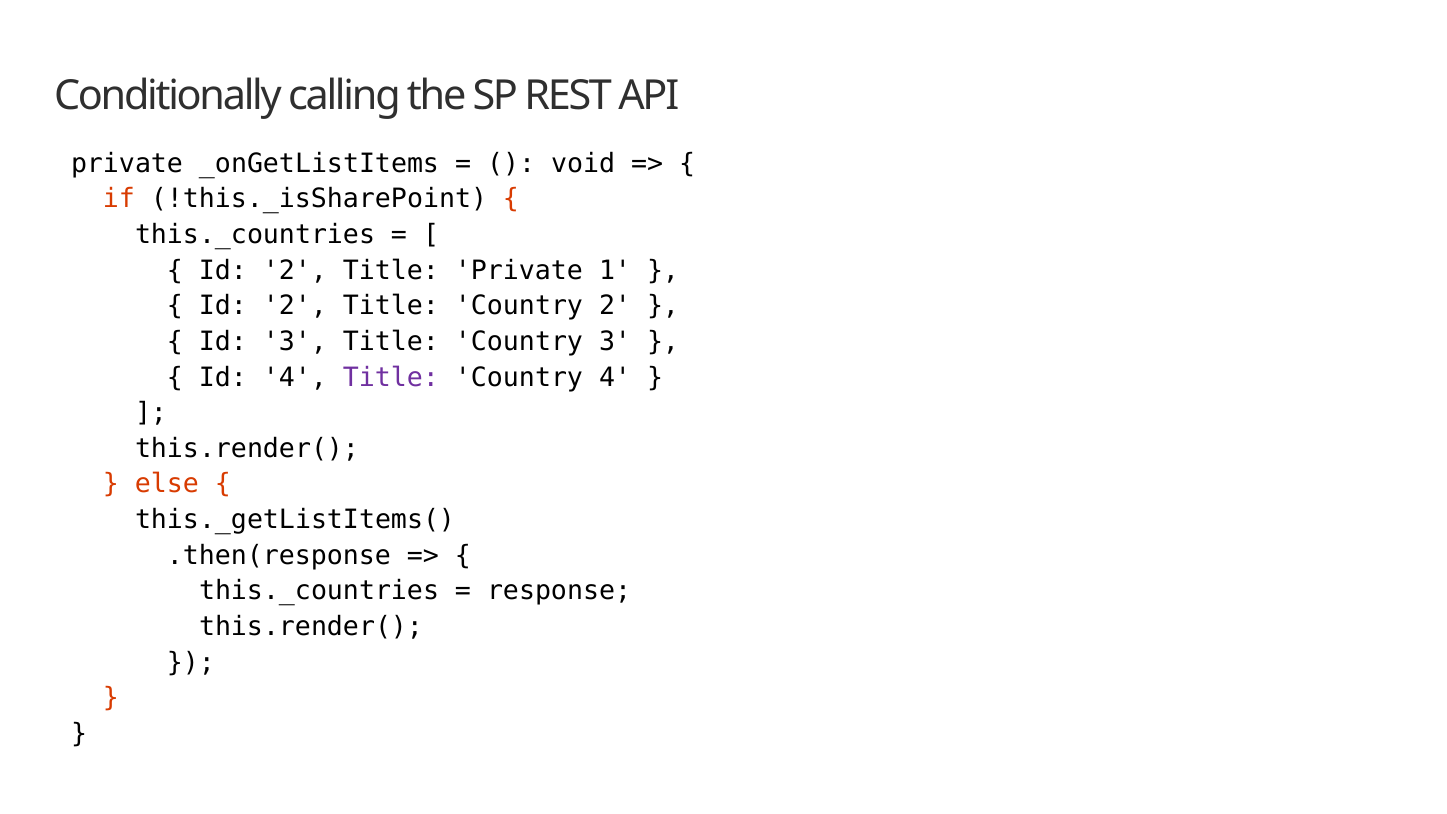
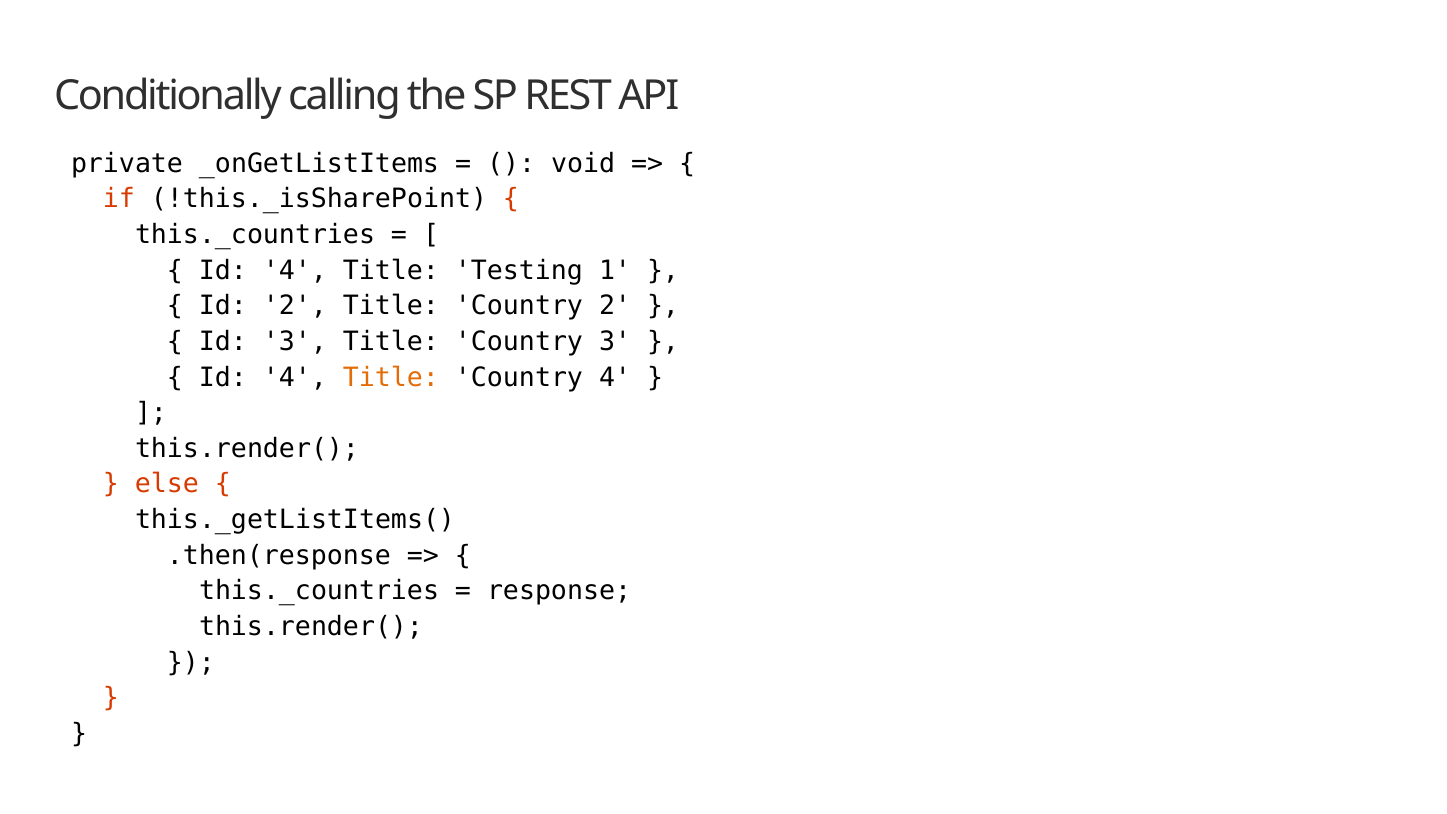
2 at (295, 270): 2 -> 4
Title Private: Private -> Testing
Title at (391, 377) colour: purple -> orange
